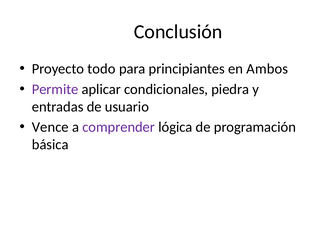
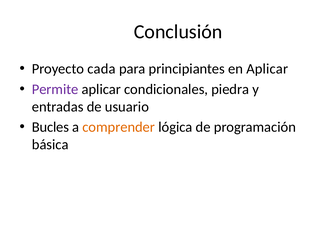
todo: todo -> cada
en Ambos: Ambos -> Aplicar
Vence: Vence -> Bucles
comprender colour: purple -> orange
